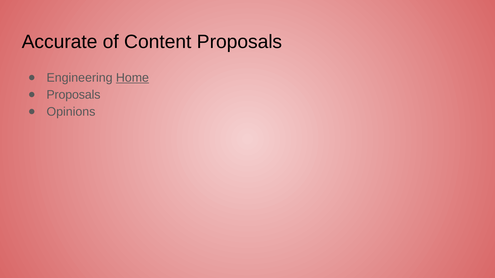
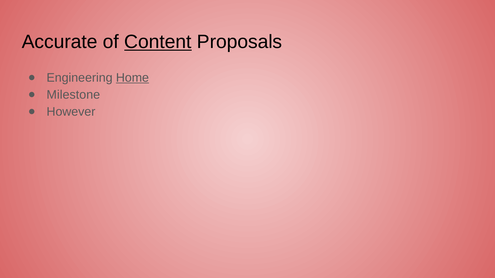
Content underline: none -> present
Proposals at (73, 95): Proposals -> Milestone
Opinions: Opinions -> However
